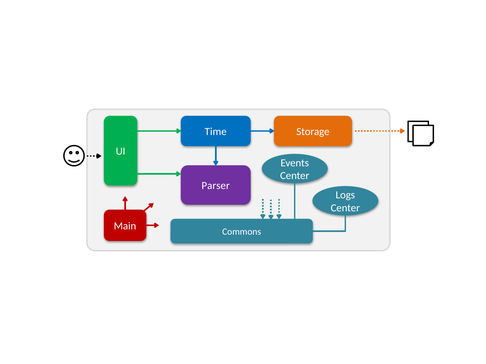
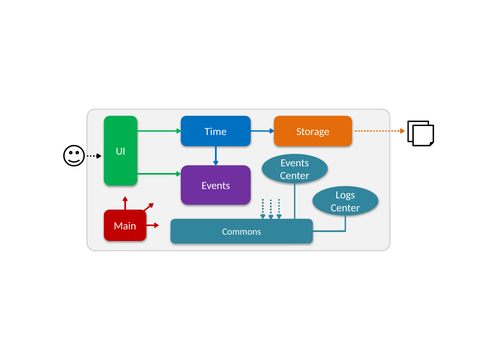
Parser at (216, 186): Parser -> Events
